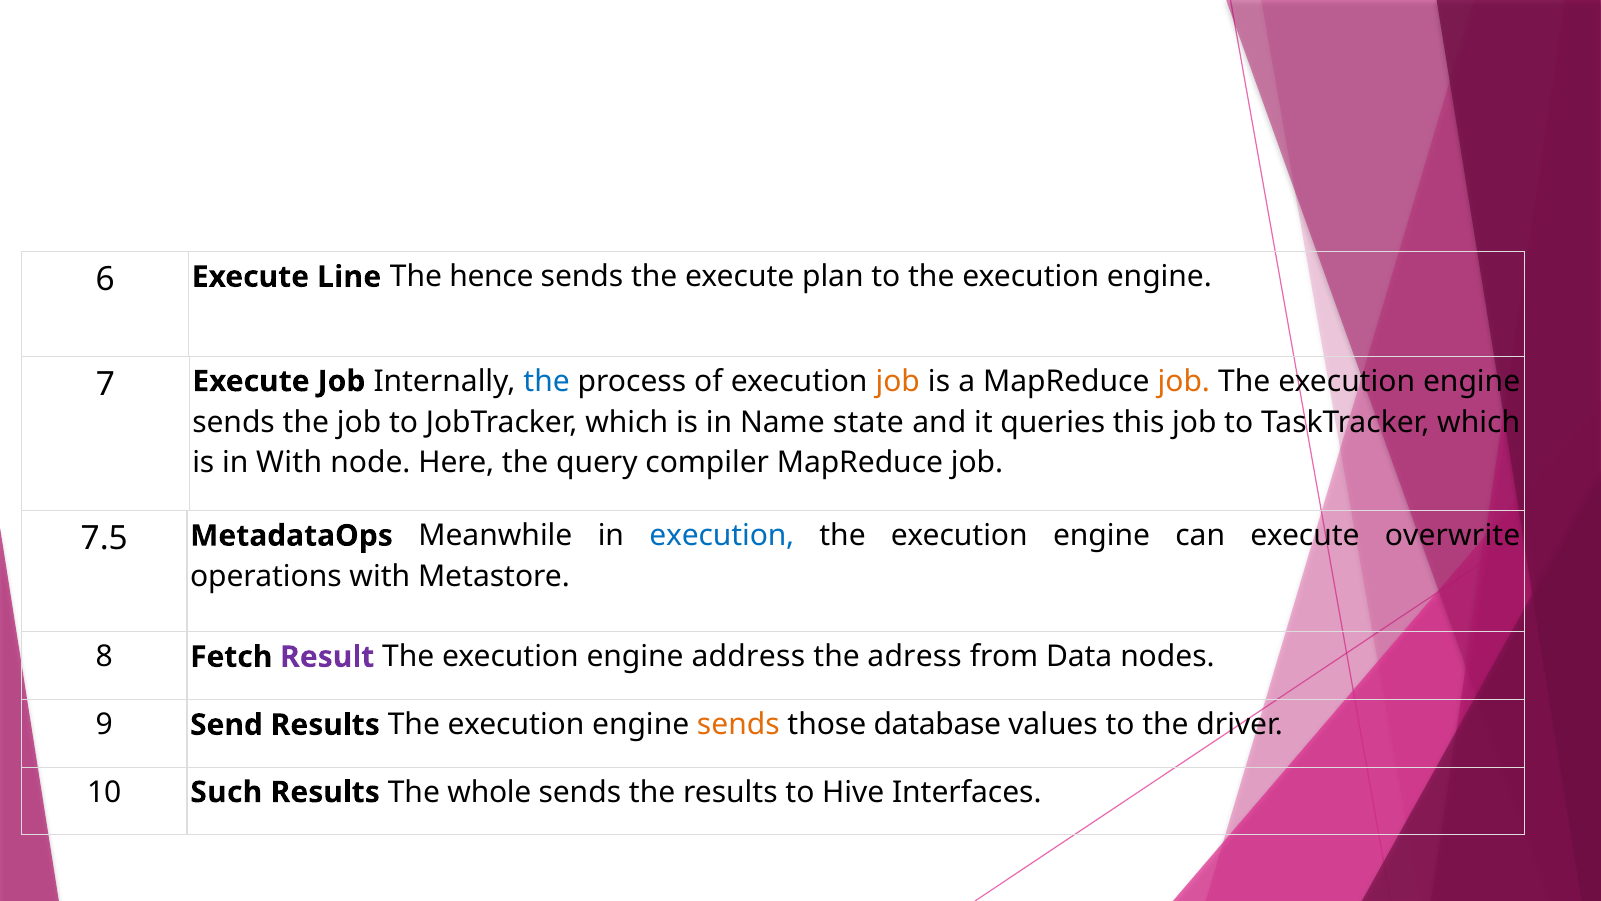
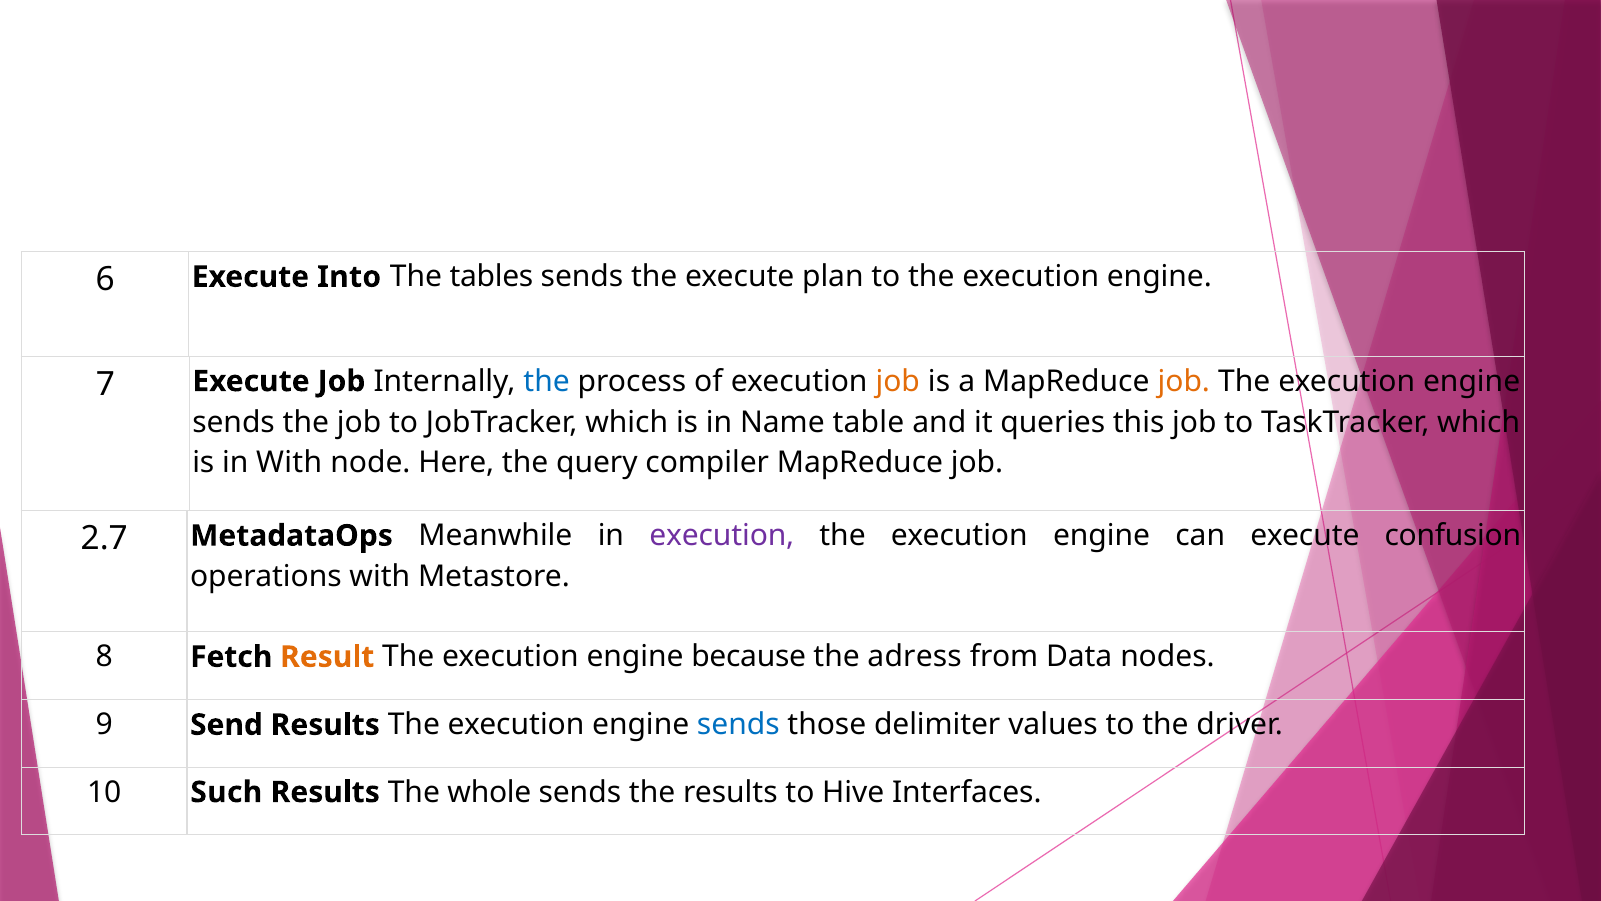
Line: Line -> Into
hence: hence -> tables
state: state -> table
7.5: 7.5 -> 2.7
execution at (722, 536) colour: blue -> purple
overwrite: overwrite -> confusion
Result colour: purple -> orange
address: address -> because
sends at (738, 725) colour: orange -> blue
database: database -> delimiter
